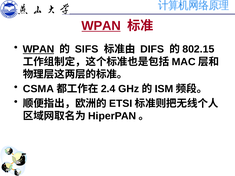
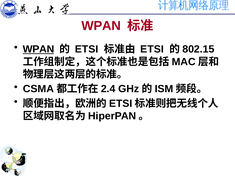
WPAN at (101, 26) underline: present -> none
SIFS at (87, 49): SIFS -> ETSI
DIFS at (152, 49): DIFS -> ETSI
